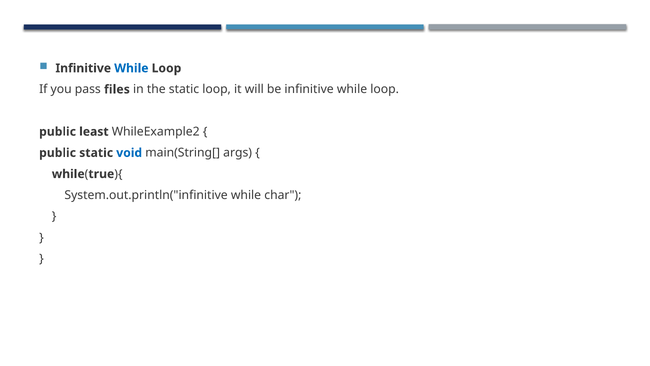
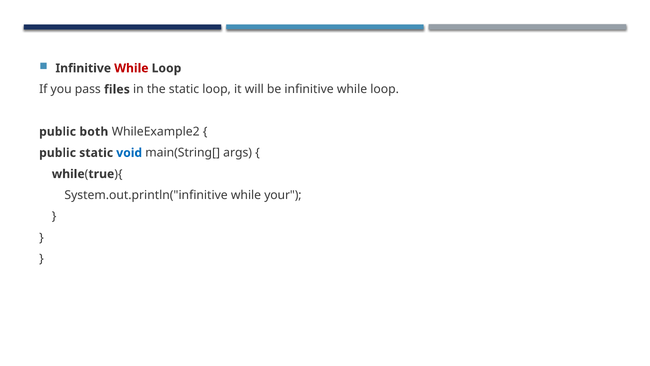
While at (131, 68) colour: blue -> red
least: least -> both
char: char -> your
